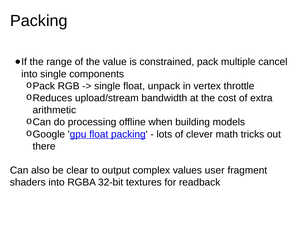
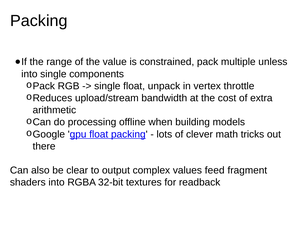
cancel: cancel -> unless
user: user -> feed
